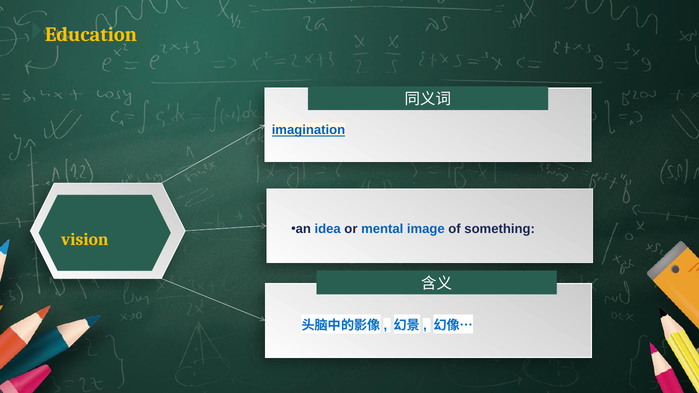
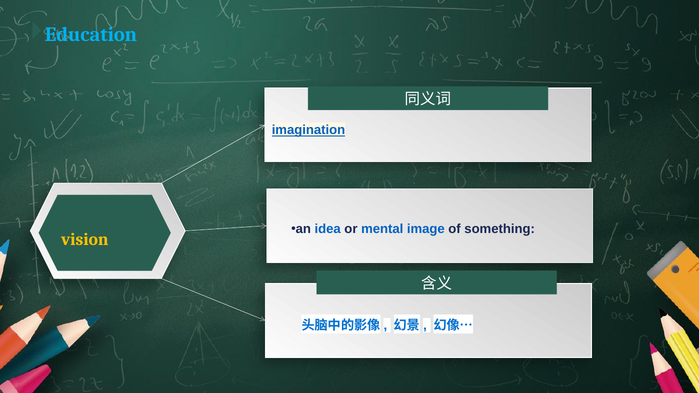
Education colour: yellow -> light blue
